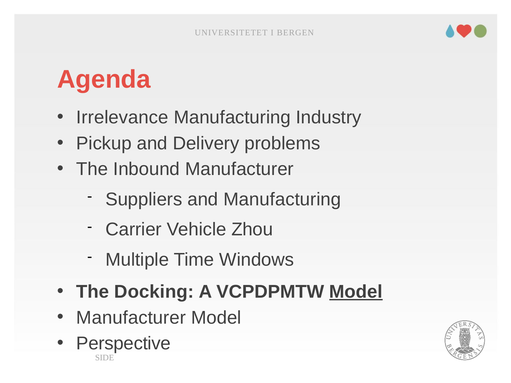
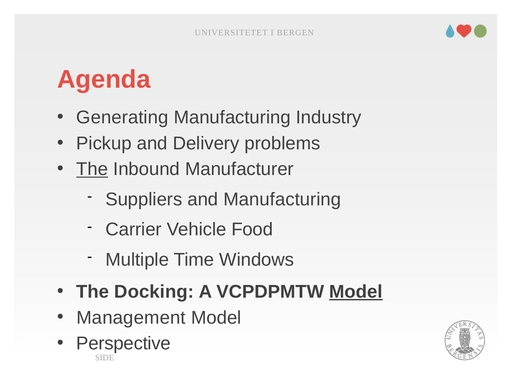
Irrelevance: Irrelevance -> Generating
The at (92, 169) underline: none -> present
Zhou: Zhou -> Food
Manufacturer at (131, 318): Manufacturer -> Management
